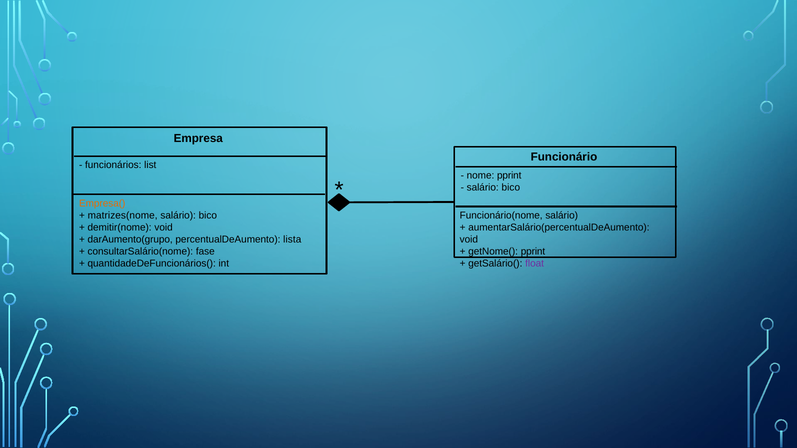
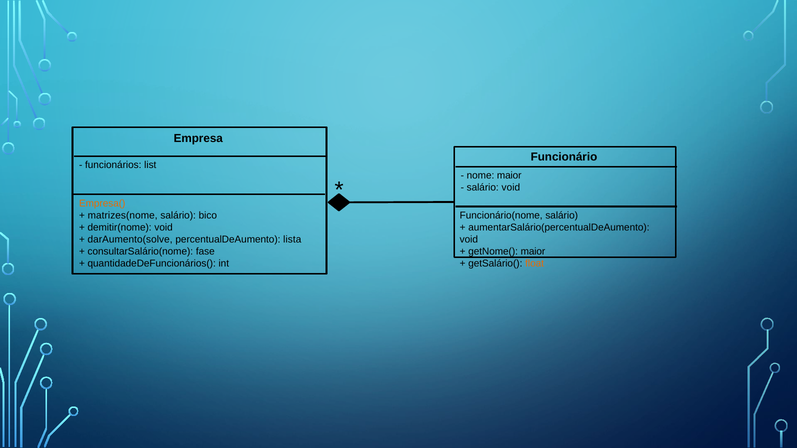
nome pprint: pprint -> maior
bico at (511, 188): bico -> void
darAumento(grupo: darAumento(grupo -> darAumento(solve
getNome( pprint: pprint -> maior
float colour: purple -> orange
